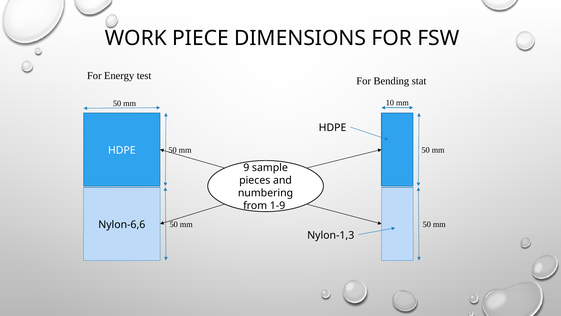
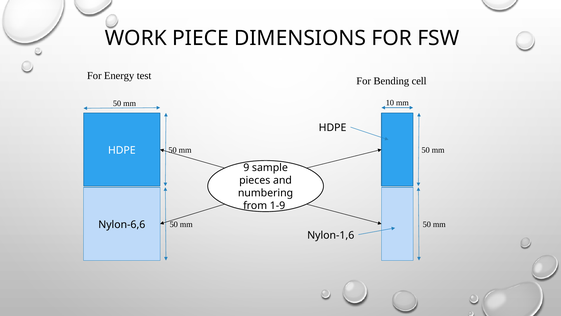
stat: stat -> cell
Nylon-1,3: Nylon-1,3 -> Nylon-1,6
